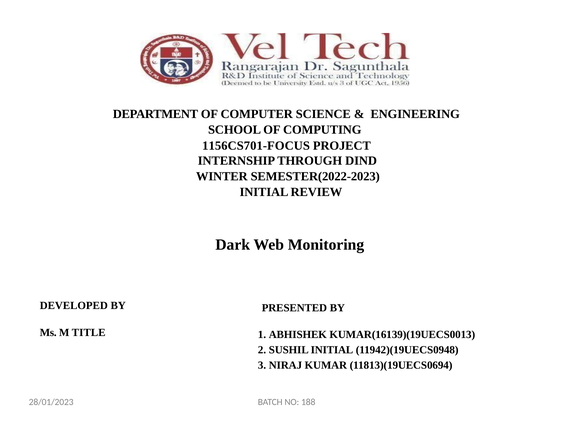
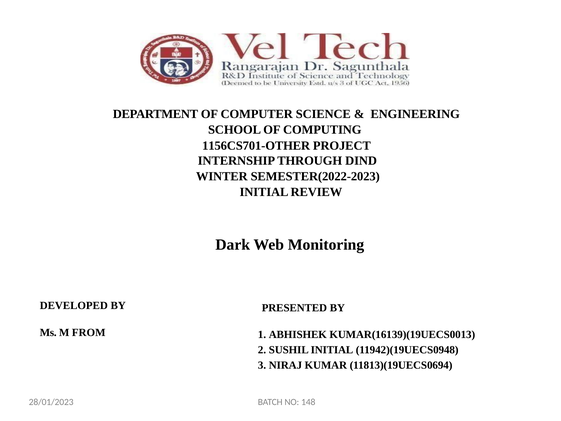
1156CS701-FOCUS: 1156CS701-FOCUS -> 1156CS701-OTHER
TITLE: TITLE -> FROM
188: 188 -> 148
